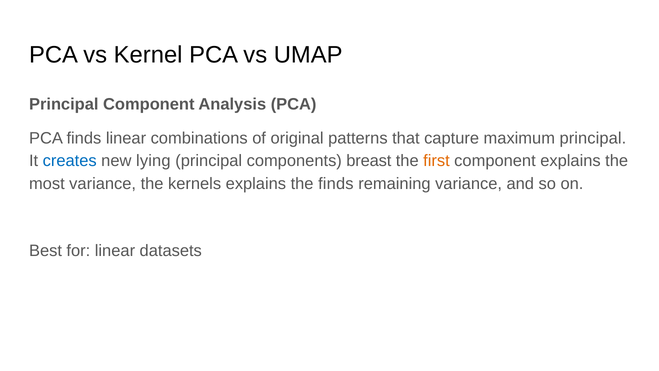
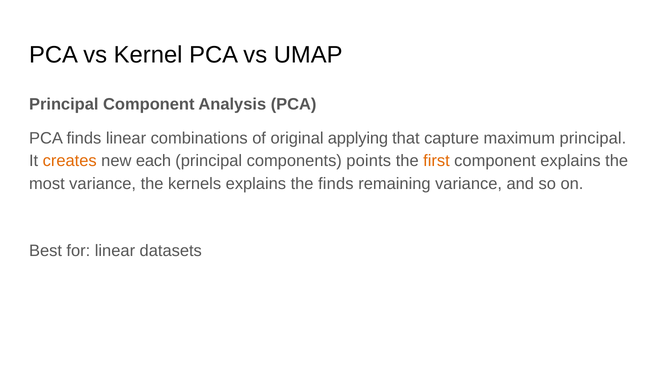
patterns: patterns -> applying
creates colour: blue -> orange
lying: lying -> each
breast: breast -> points
